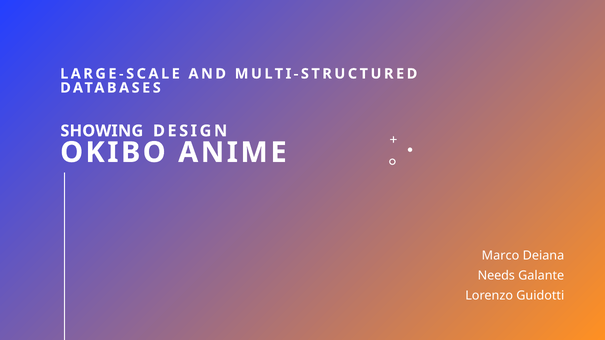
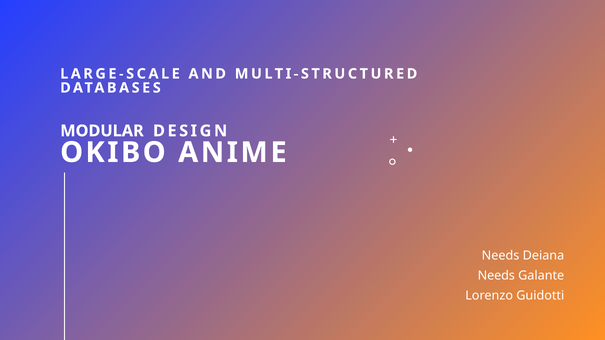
SHOWING: SHOWING -> MODULAR
Marco at (501, 256): Marco -> Needs
